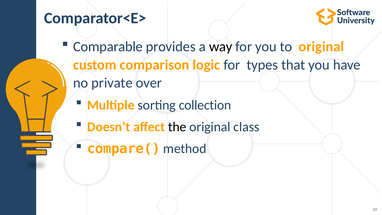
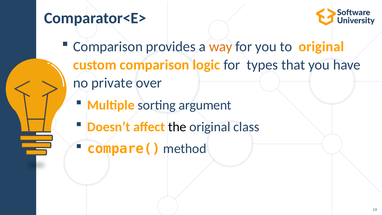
Comparable at (108, 47): Comparable -> Comparison
way colour: black -> orange
collection: collection -> argument
